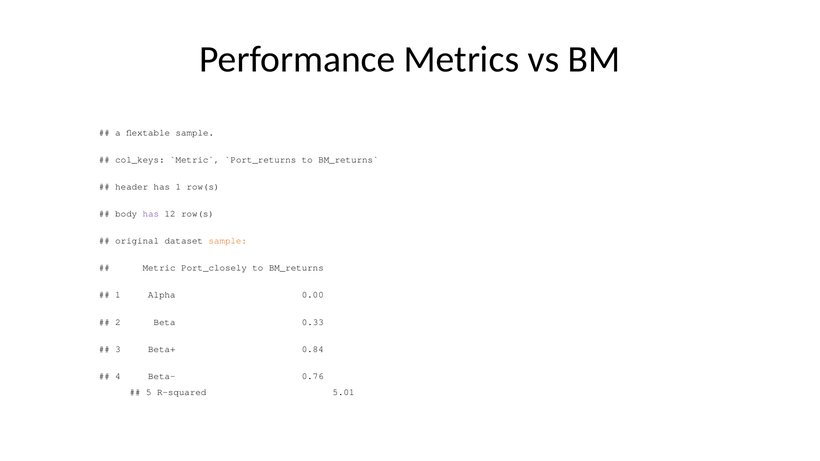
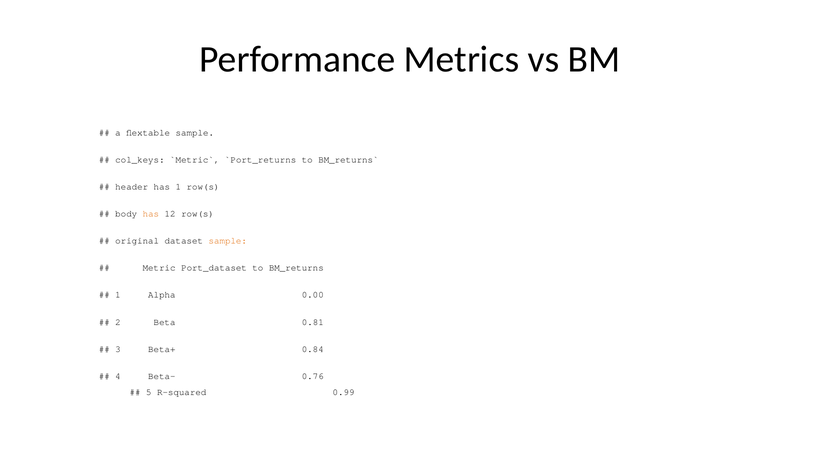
has at (151, 214) colour: purple -> orange
Port_closely: Port_closely -> Port_dataset
0.33: 0.33 -> 0.81
5.01: 5.01 -> 0.99
